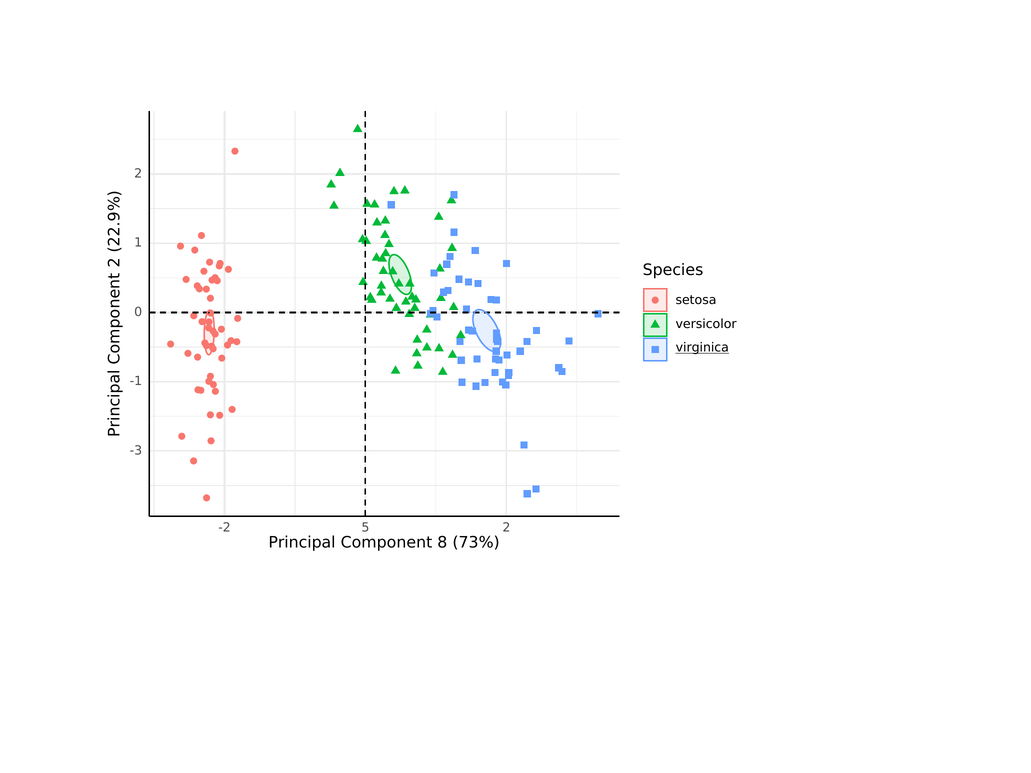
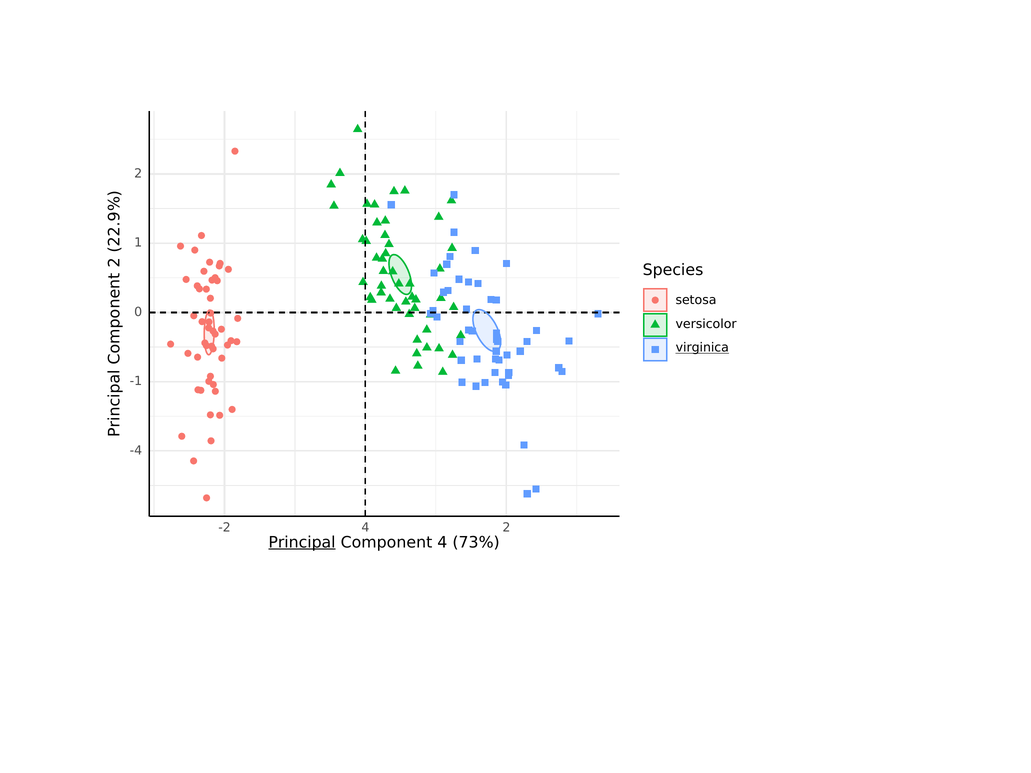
-3: -3 -> -4
-2 5: 5 -> 4
Principal underline: none -> present
Component 8: 8 -> 4
